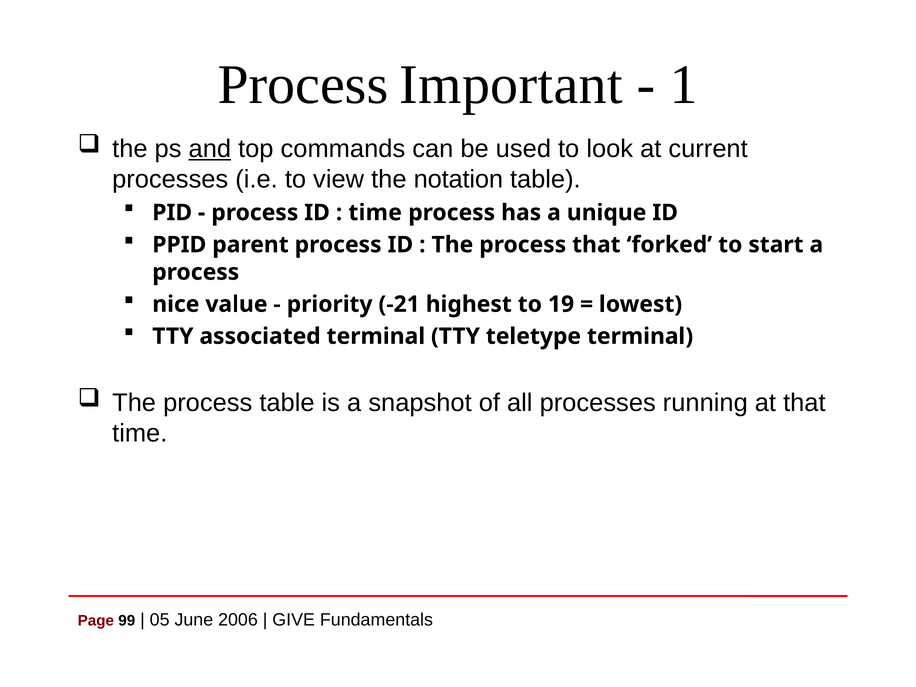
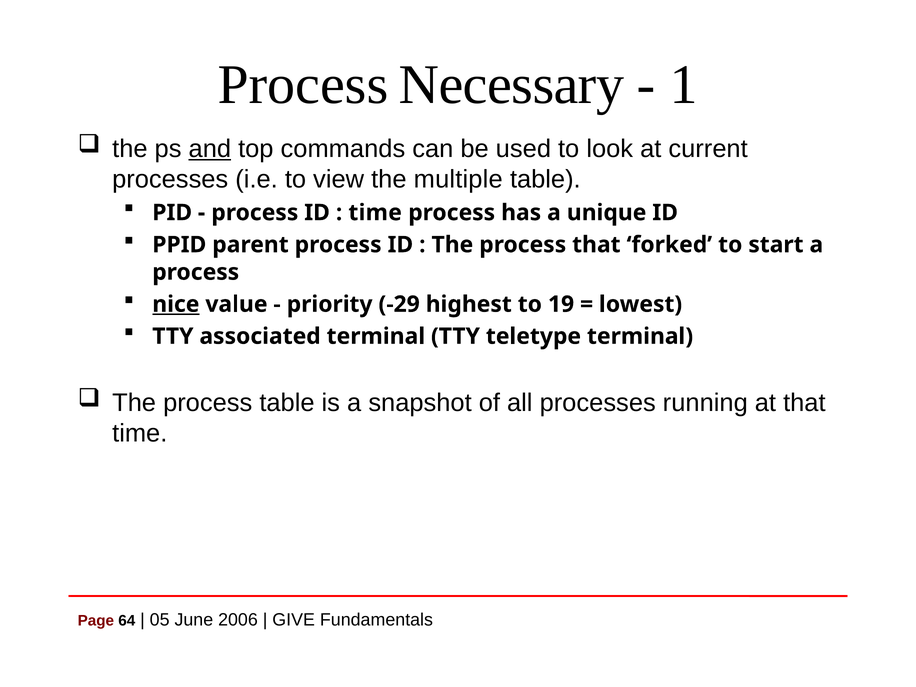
Important: Important -> Necessary
notation: notation -> multiple
nice underline: none -> present
-21: -21 -> -29
99: 99 -> 64
